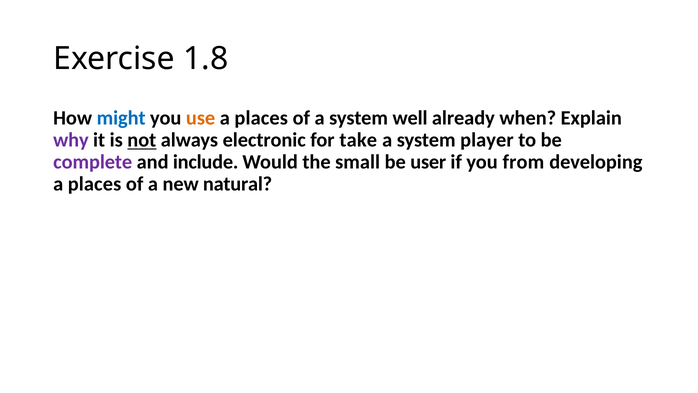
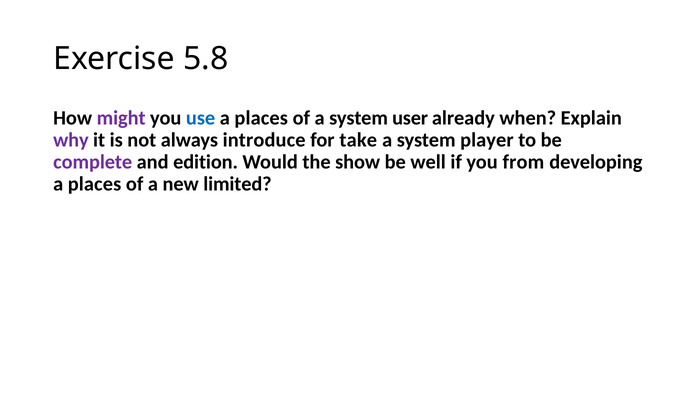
1.8: 1.8 -> 5.8
might colour: blue -> purple
use colour: orange -> blue
well: well -> user
not underline: present -> none
electronic: electronic -> introduce
include: include -> edition
small: small -> show
user: user -> well
natural: natural -> limited
